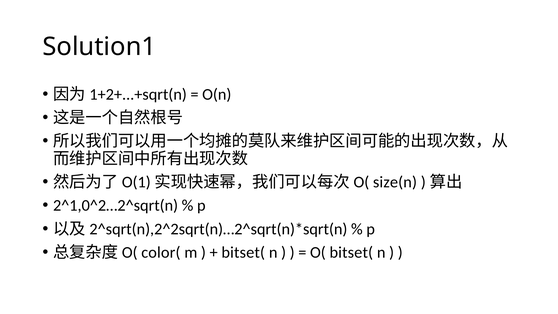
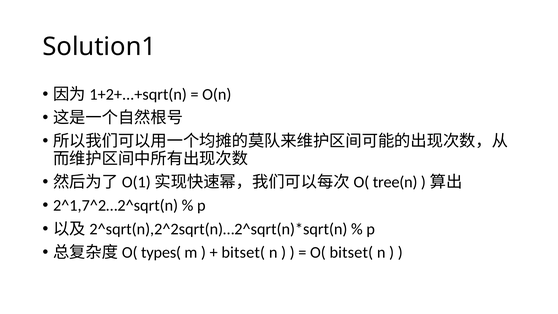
size(n: size(n -> tree(n
2^1,0^2…2^sqrt(n: 2^1,0^2…2^sqrt(n -> 2^1,7^2…2^sqrt(n
color(: color( -> types(
